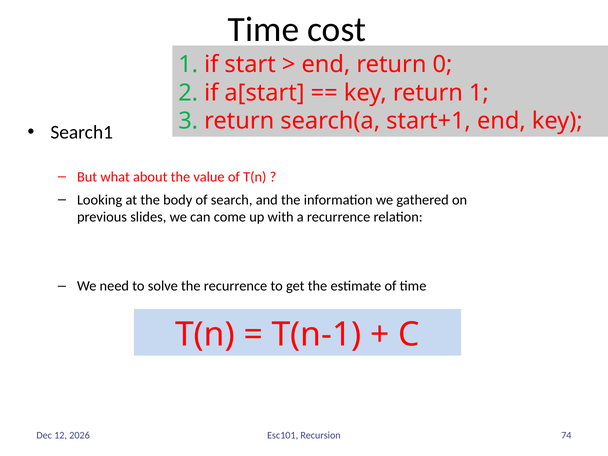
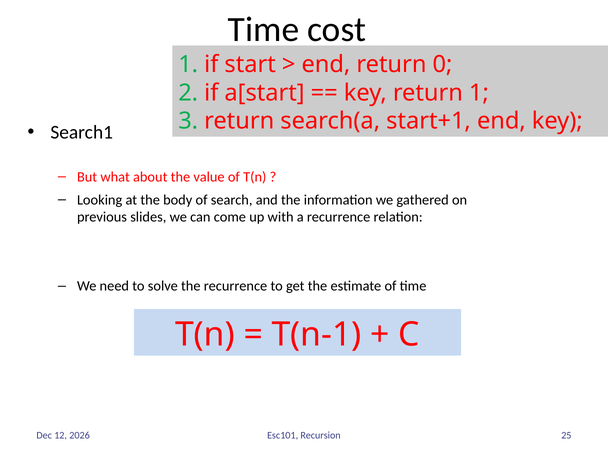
74: 74 -> 25
